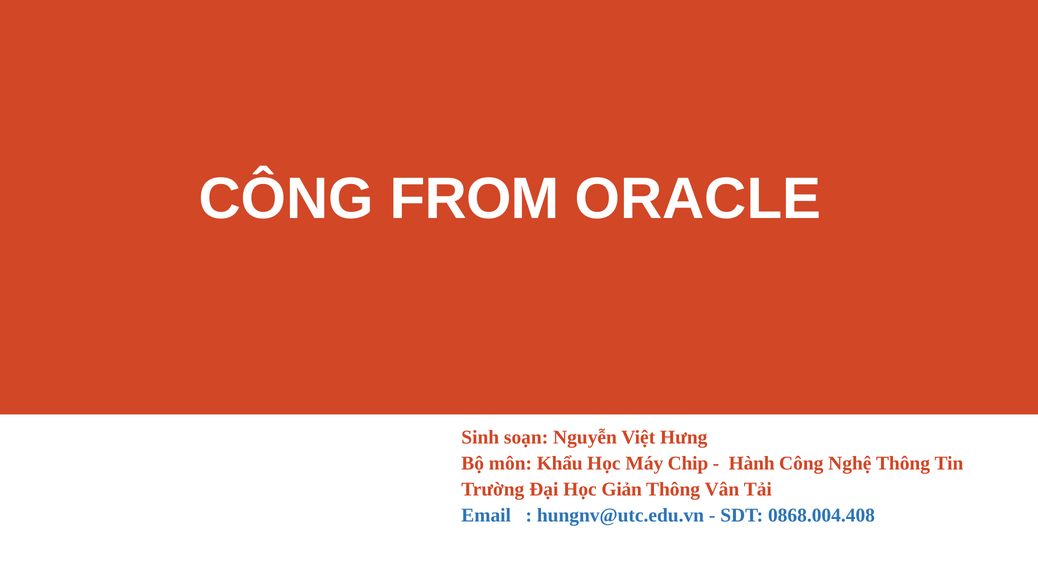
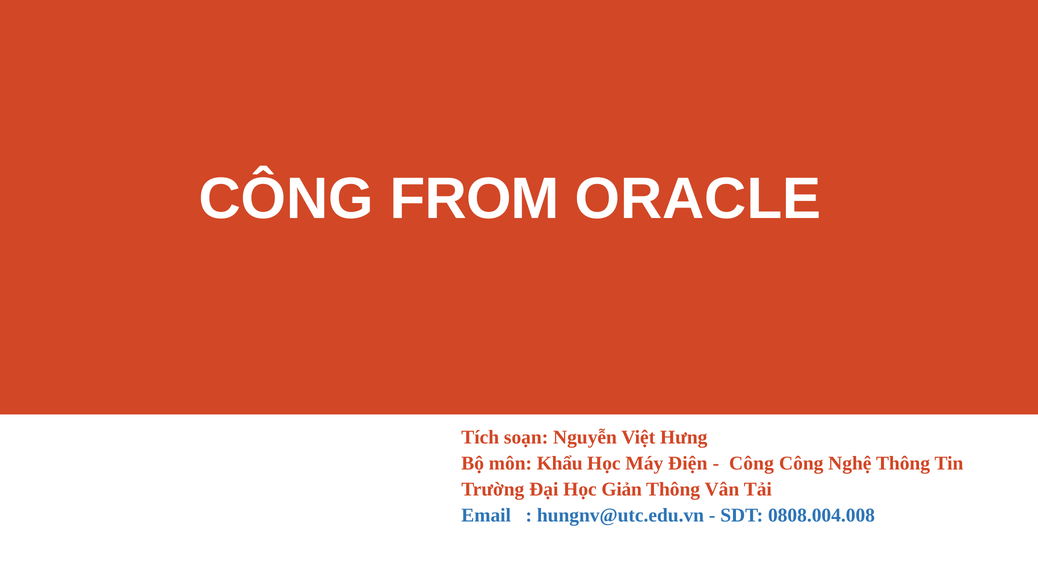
Sinh: Sinh -> Tích
Chip: Chip -> Điện
Hành at (752, 463): Hành -> Công
0868.004.408: 0868.004.408 -> 0808.004.008
